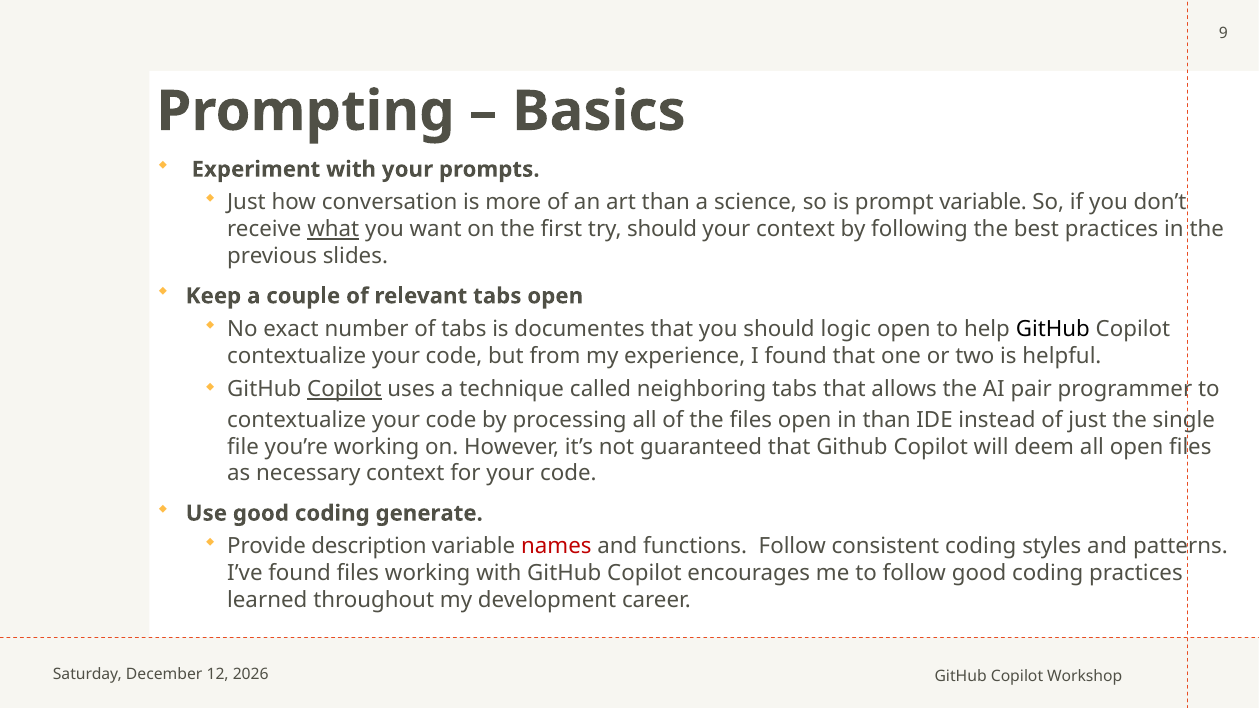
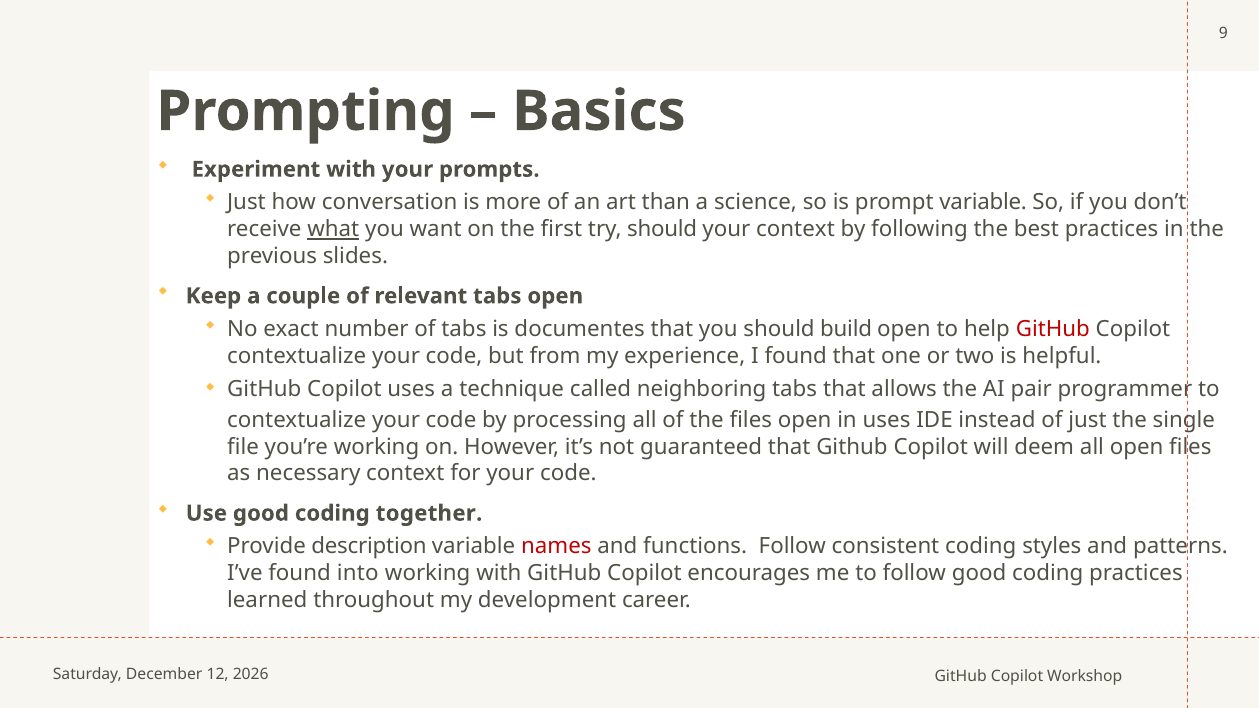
logic: logic -> build
GitHub at (1053, 329) colour: black -> red
Copilot at (344, 389) underline: present -> none
in than: than -> uses
generate: generate -> together
found files: files -> into
